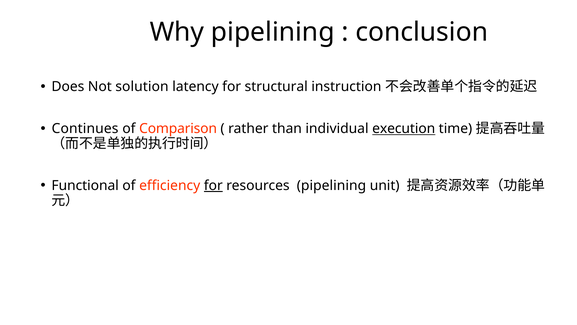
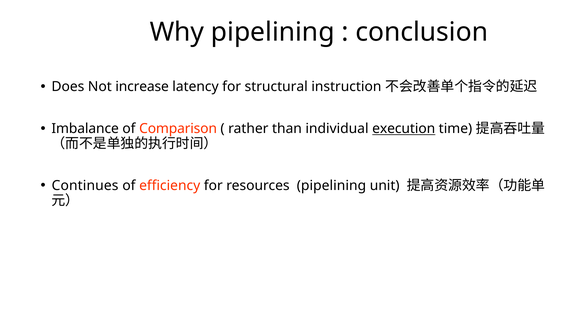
solution: solution -> increase
Continues: Continues -> Imbalance
Functional: Functional -> Continues
for at (213, 185) underline: present -> none
